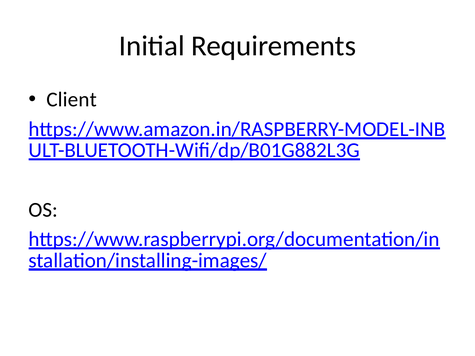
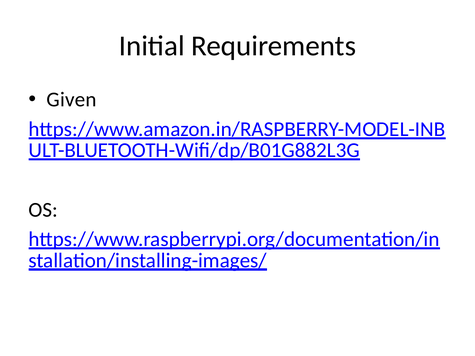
Client: Client -> Given
